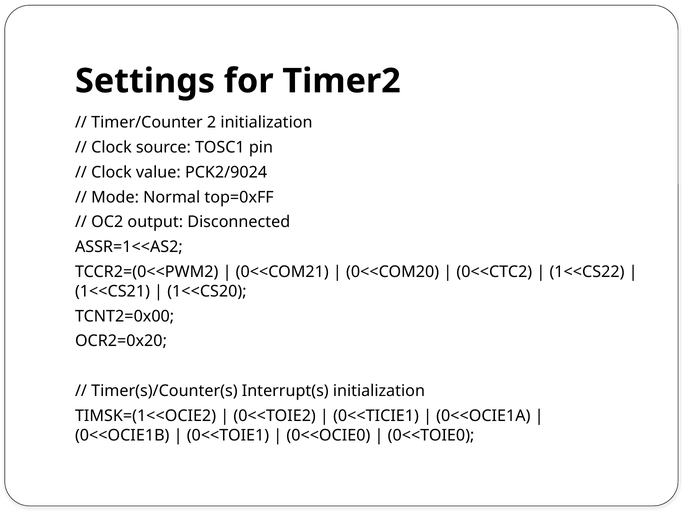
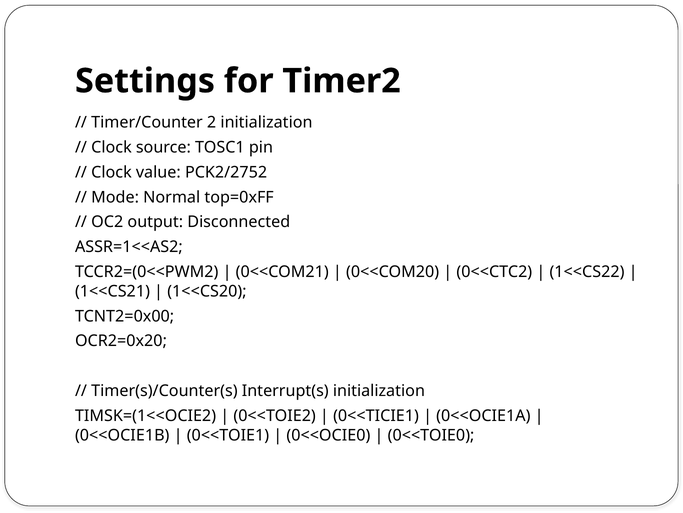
PCK2/9024: PCK2/9024 -> PCK2/2752
